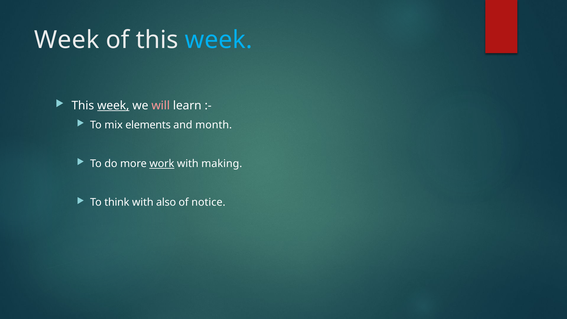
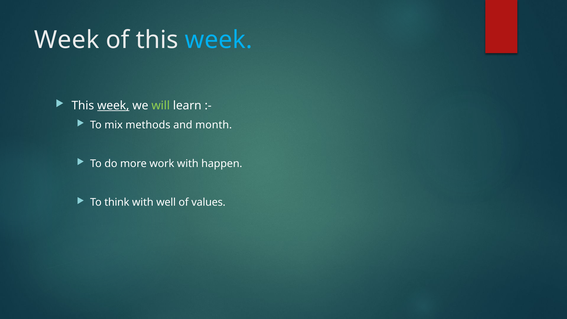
will colour: pink -> light green
elements: elements -> methods
work underline: present -> none
making: making -> happen
also: also -> well
notice: notice -> values
